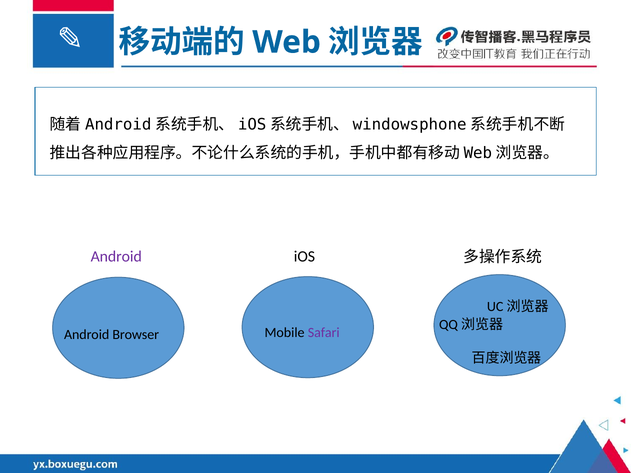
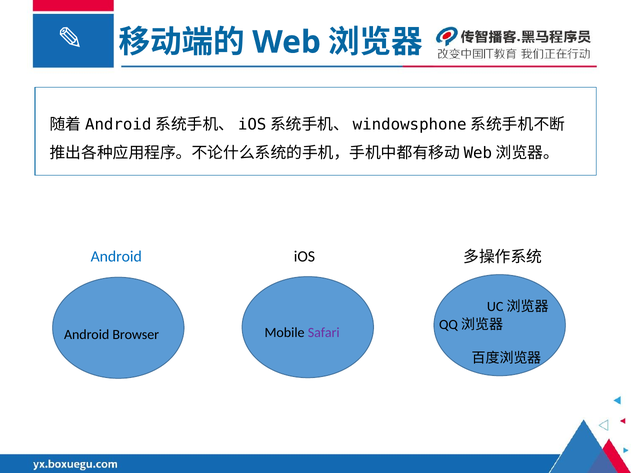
Android at (116, 256) colour: purple -> blue
